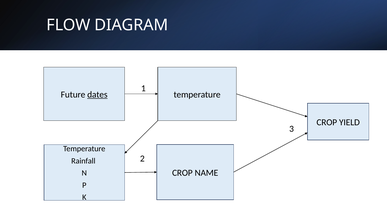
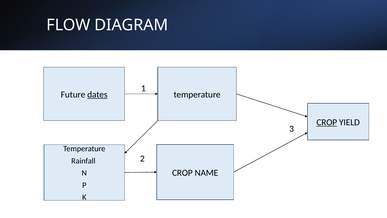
CROP at (327, 122) underline: none -> present
